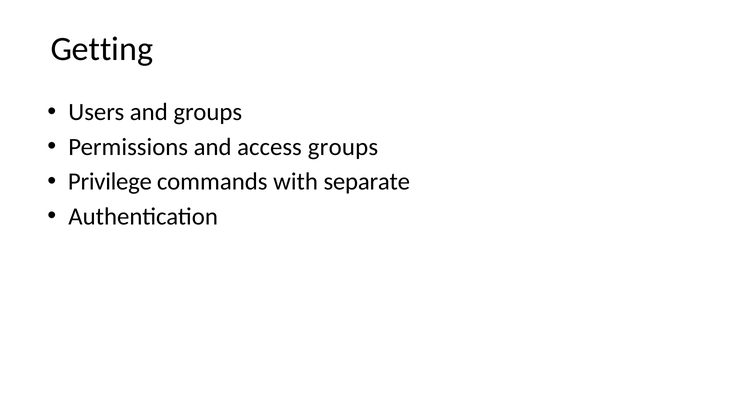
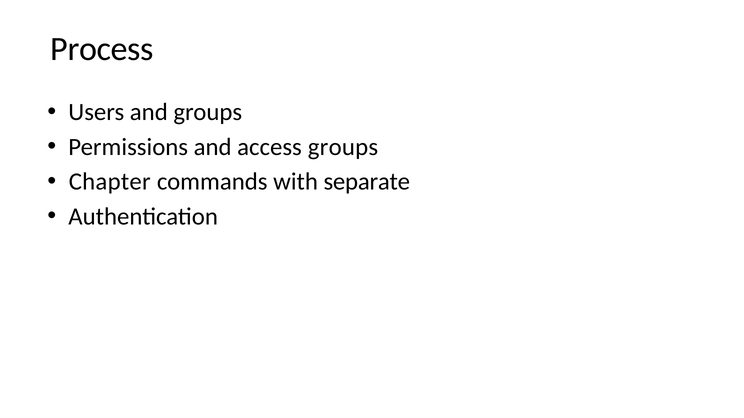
Getting: Getting -> Process
Privilege: Privilege -> Chapter
